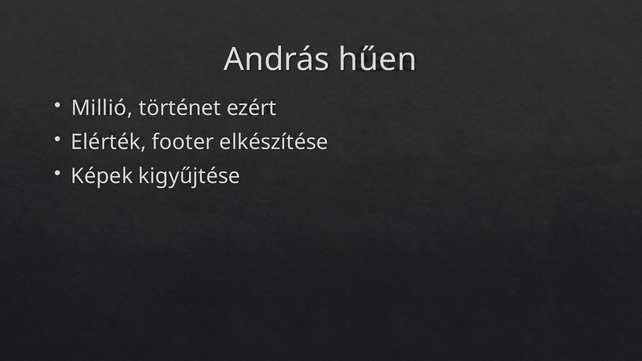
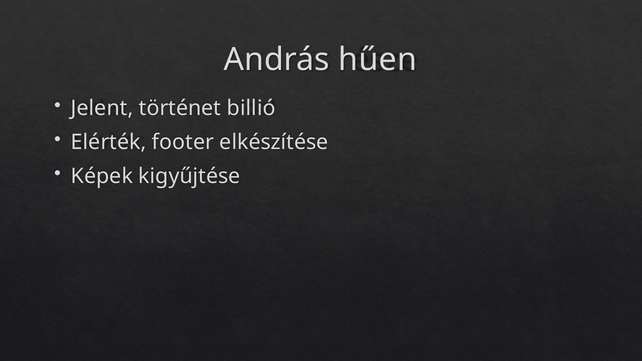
Millió: Millió -> Jelent
ezért: ezért -> billió
